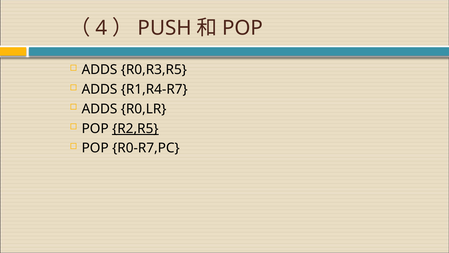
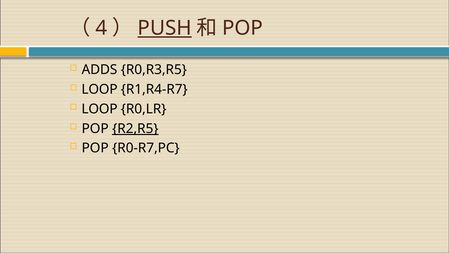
PUSH underline: none -> present
ADDS at (99, 89): ADDS -> LOOP
ADDS at (99, 109): ADDS -> LOOP
